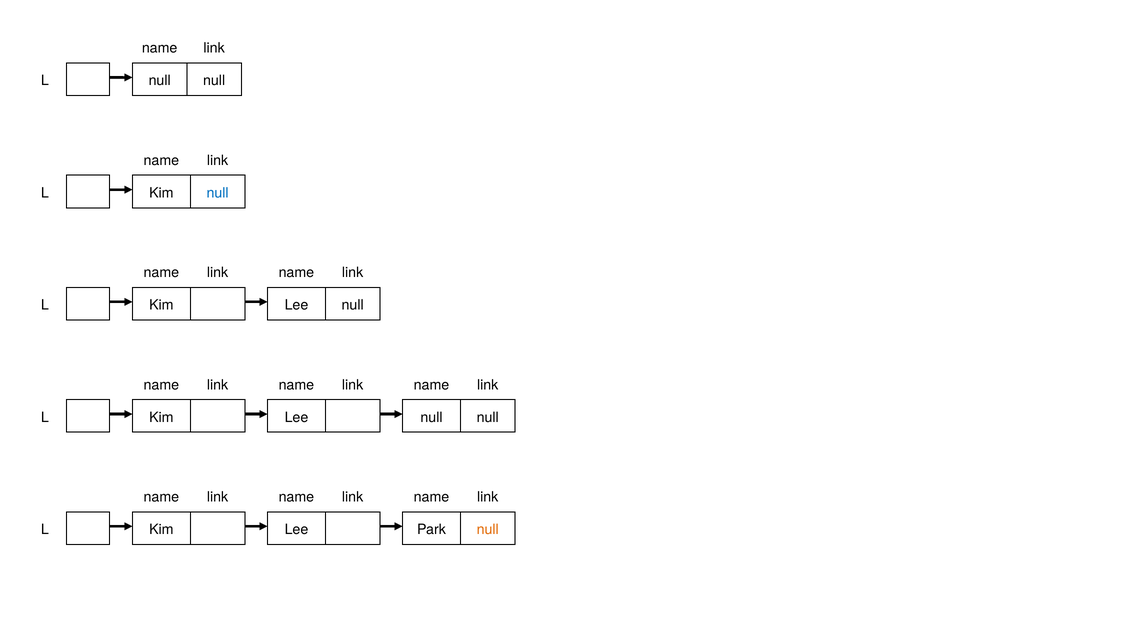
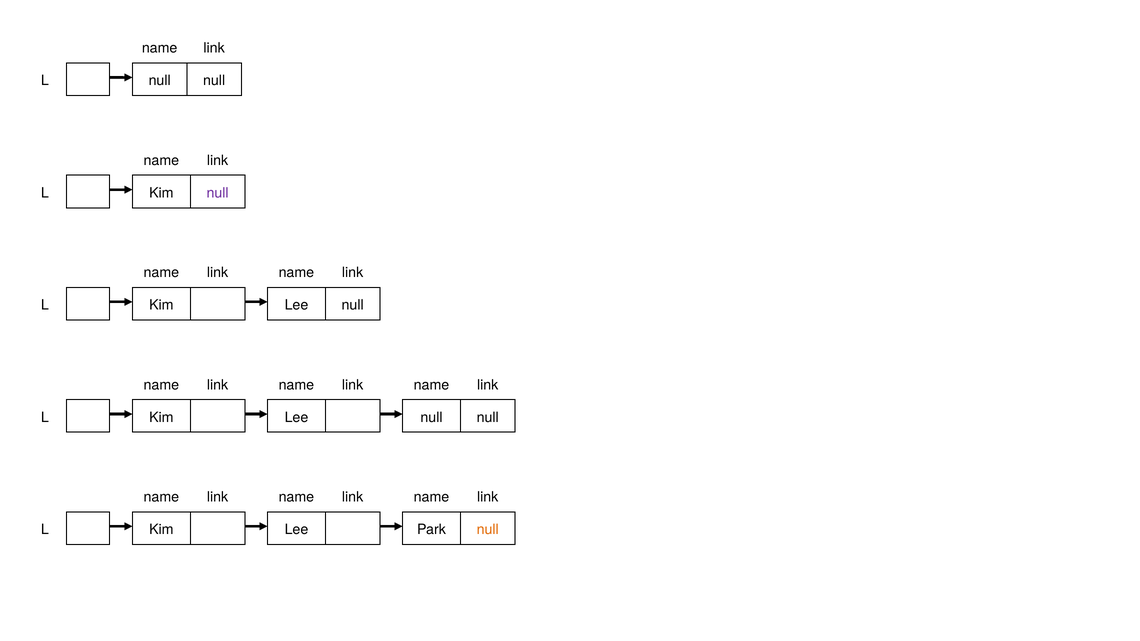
null at (218, 193) colour: blue -> purple
